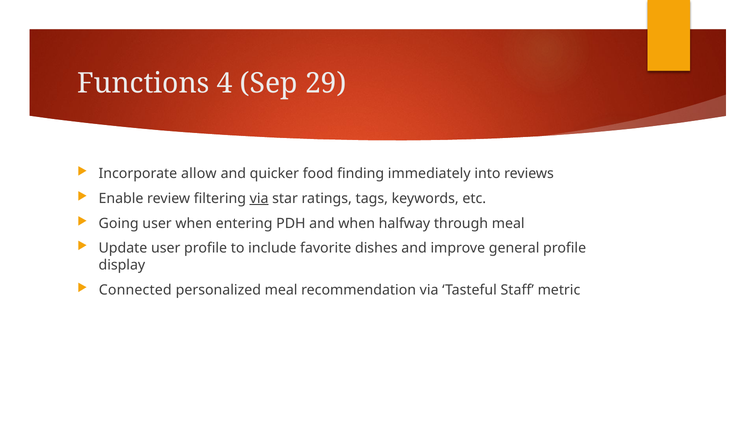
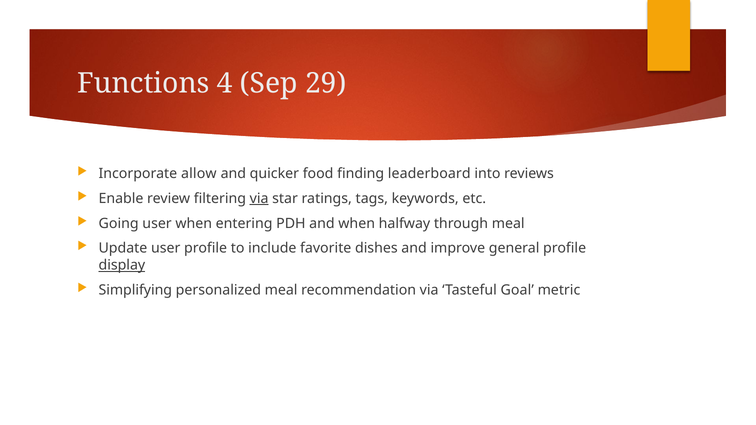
immediately: immediately -> leaderboard
display underline: none -> present
Connected: Connected -> Simplifying
Staff: Staff -> Goal
